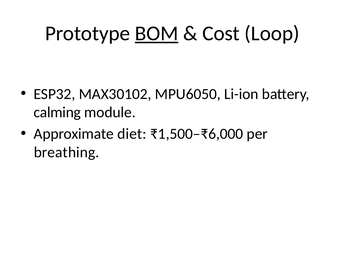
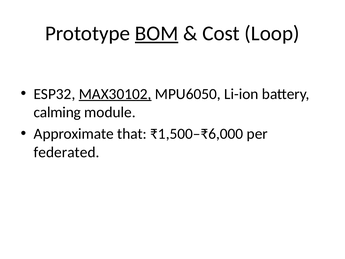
MAX30102 underline: none -> present
diet: diet -> that
breathing: breathing -> federated
